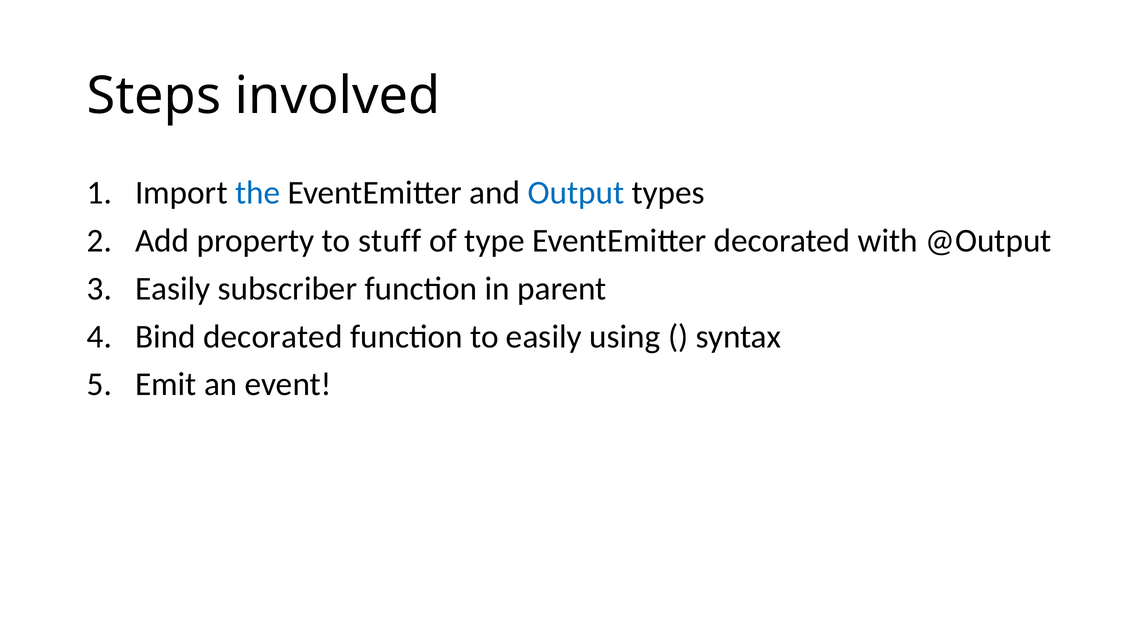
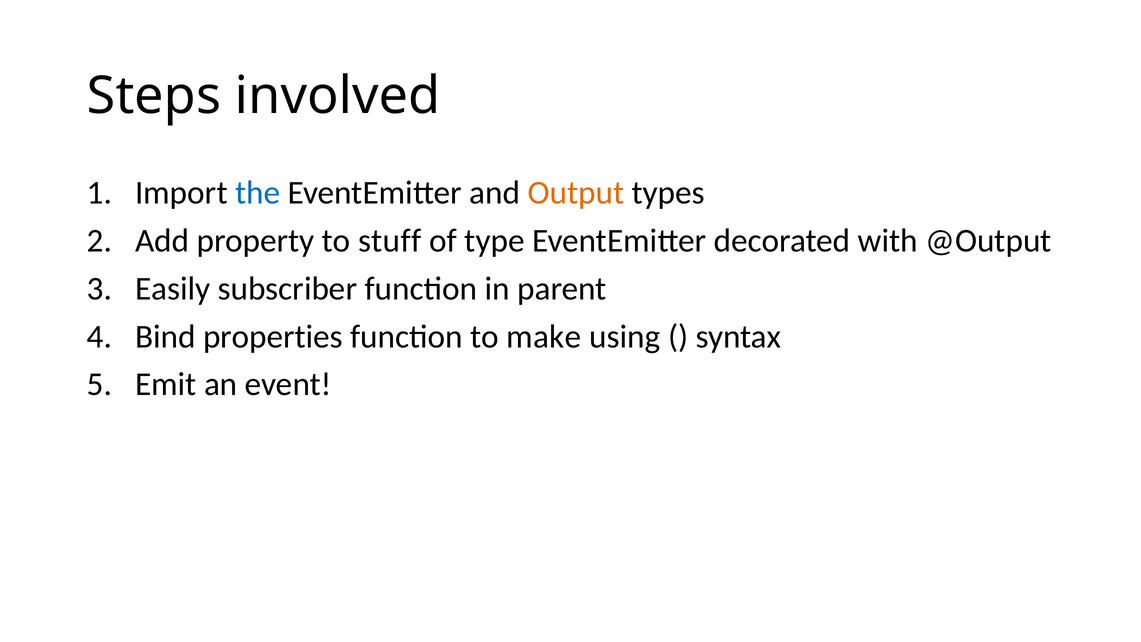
Output colour: blue -> orange
Bind decorated: decorated -> properties
to easily: easily -> make
